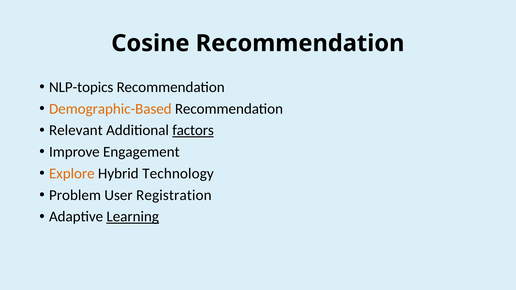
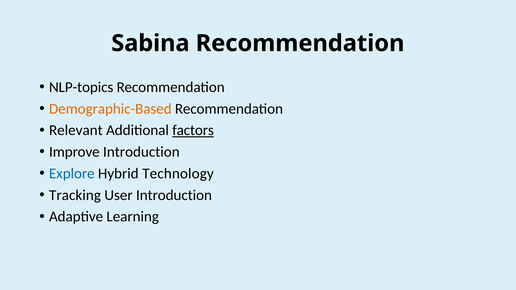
Cosine: Cosine -> Sabina
Improve Engagement: Engagement -> Introduction
Explore colour: orange -> blue
Problem: Problem -> Tracking
User Registration: Registration -> Introduction
Learning underline: present -> none
